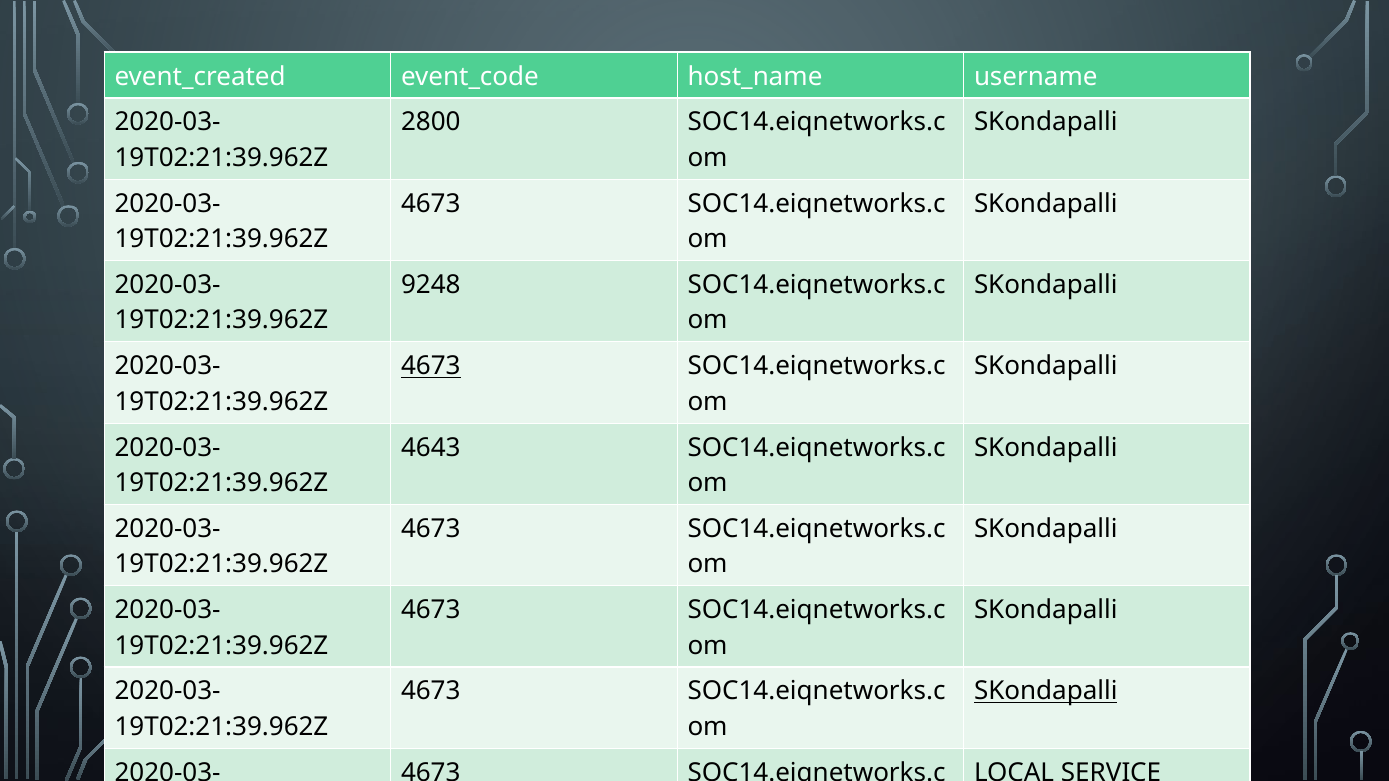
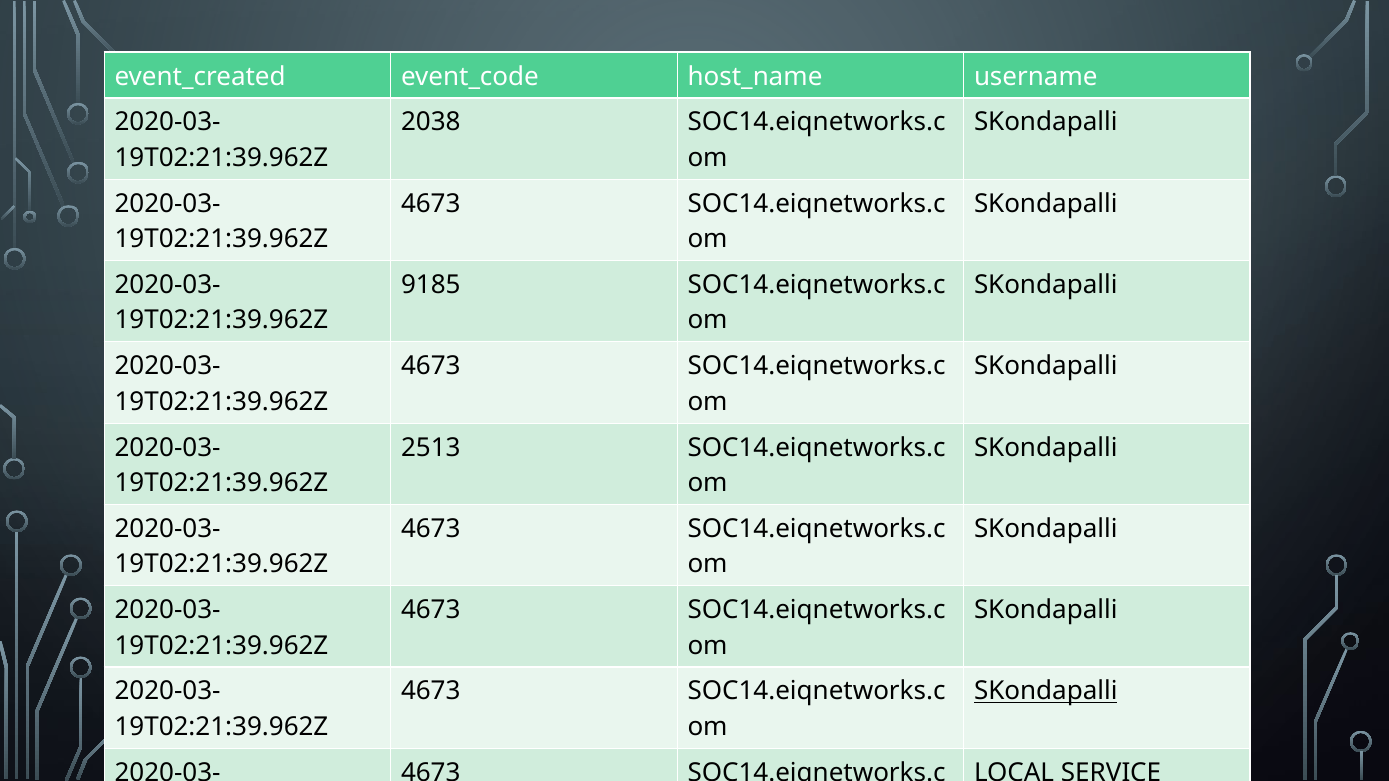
2800: 2800 -> 2038
9248: 9248 -> 9185
4673 at (431, 366) underline: present -> none
4643: 4643 -> 2513
